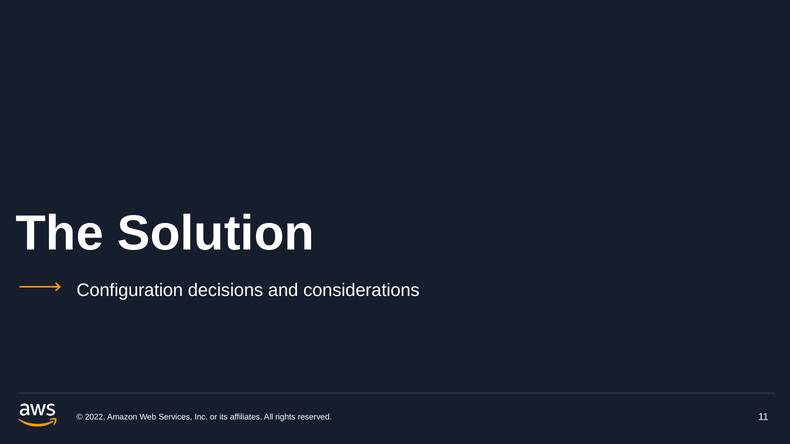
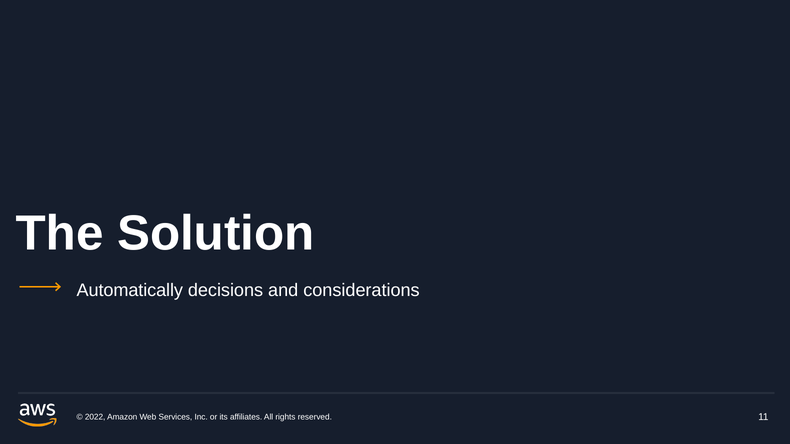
Configuration: Configuration -> Automatically
